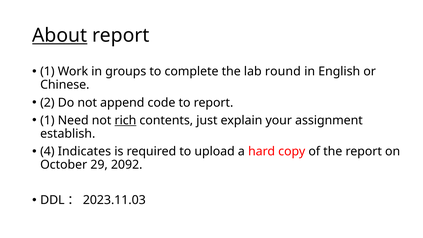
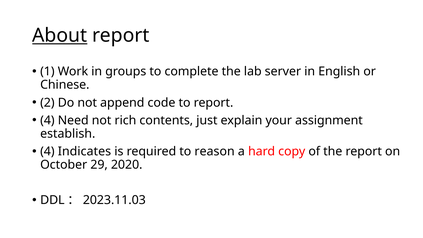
round: round -> server
1 at (47, 120): 1 -> 4
rich underline: present -> none
upload: upload -> reason
2092: 2092 -> 2020
